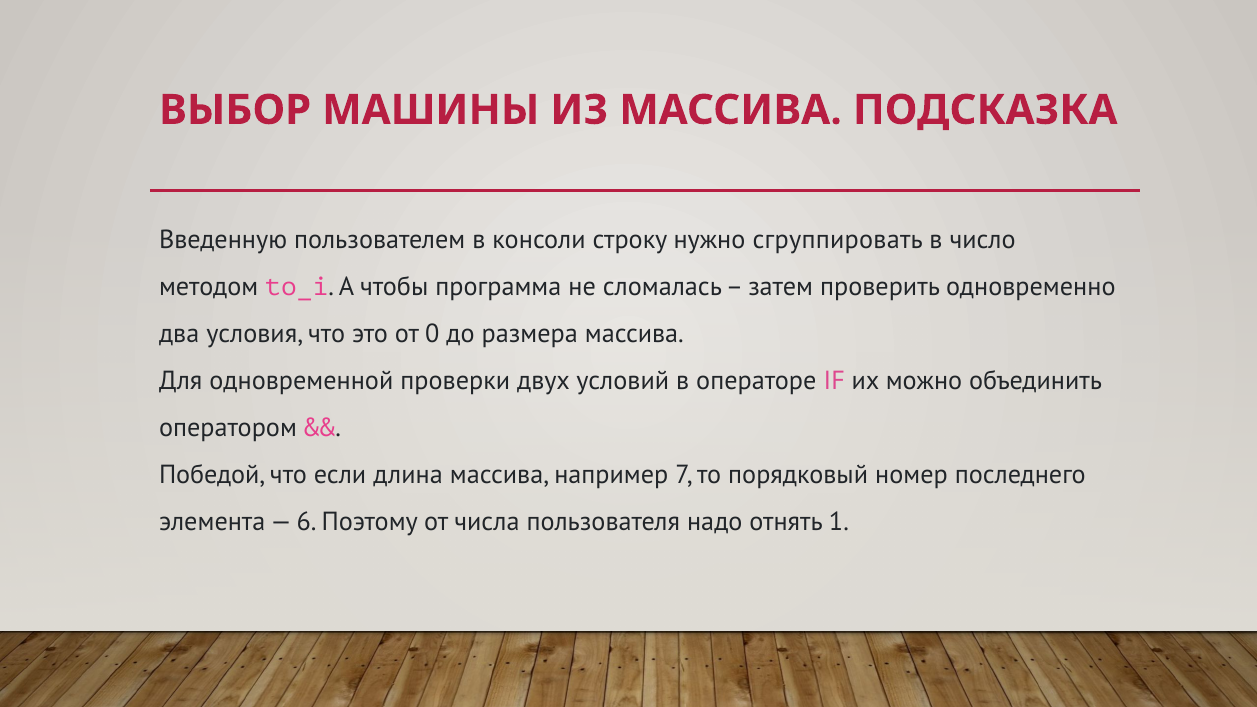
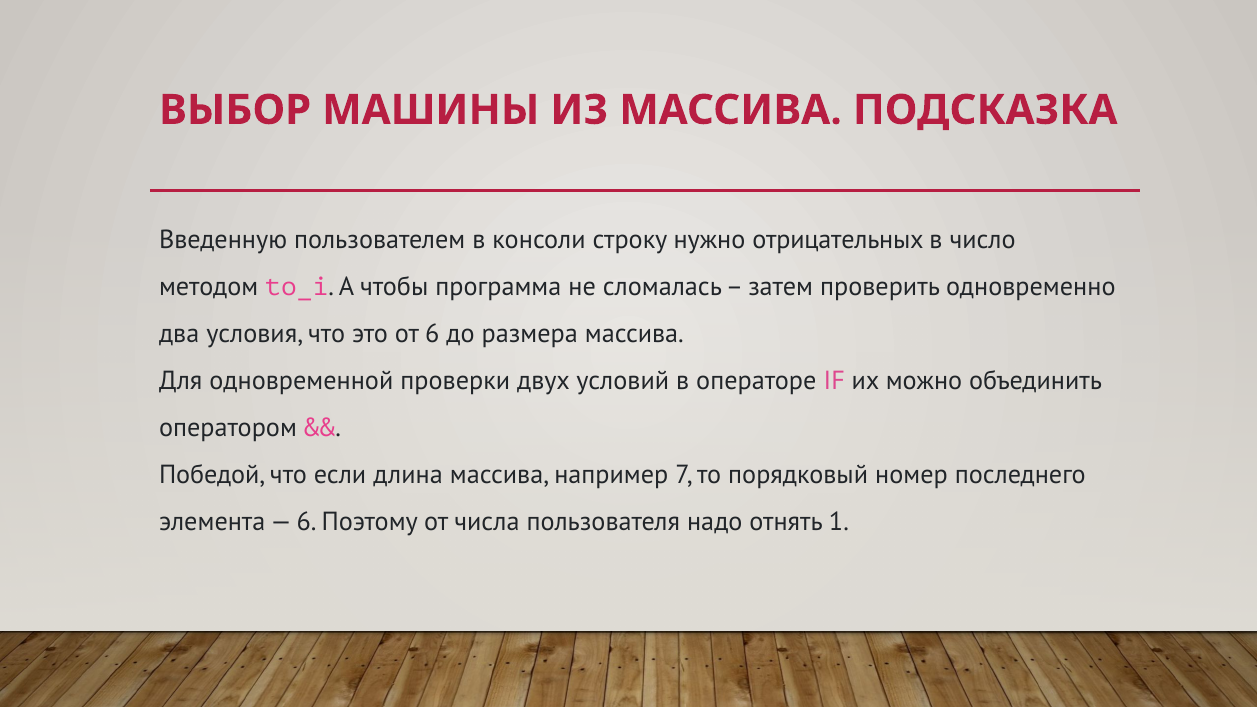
сгруппировать: сгруппировать -> отрицательных
от 0: 0 -> 6
